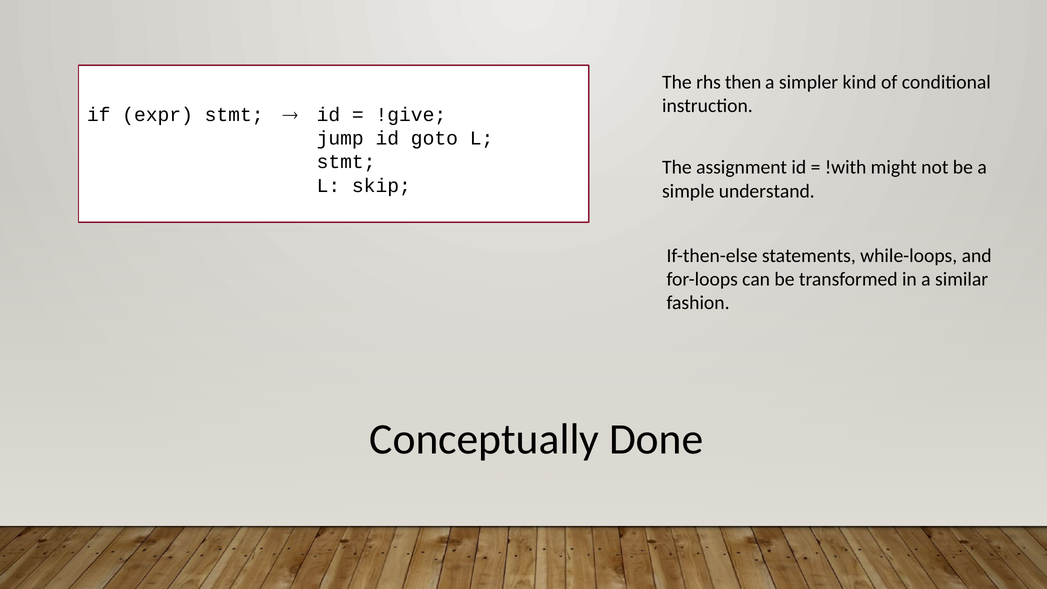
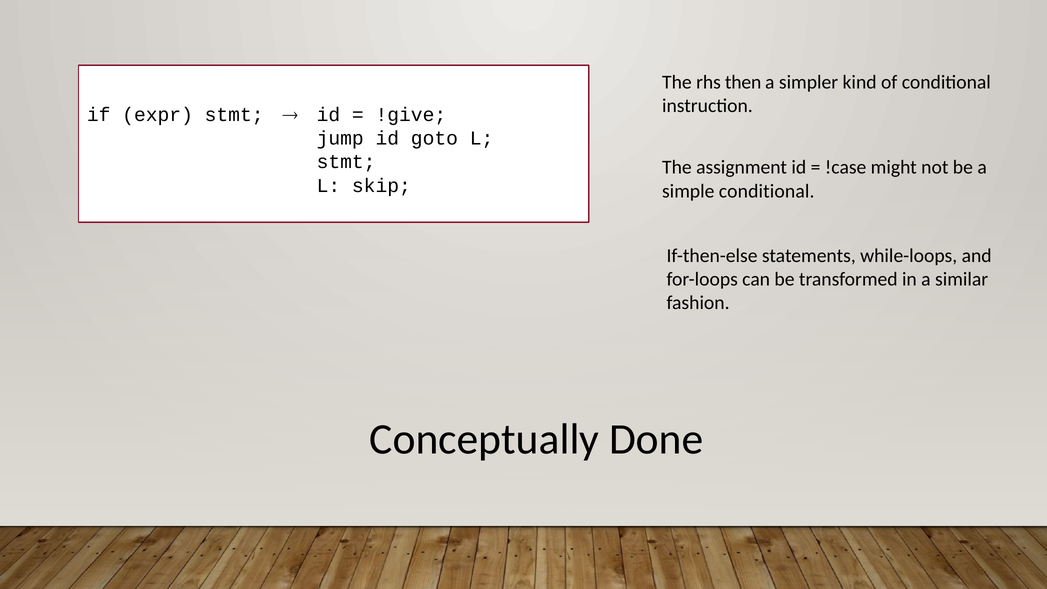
!with: !with -> !case
simple understand: understand -> conditional
